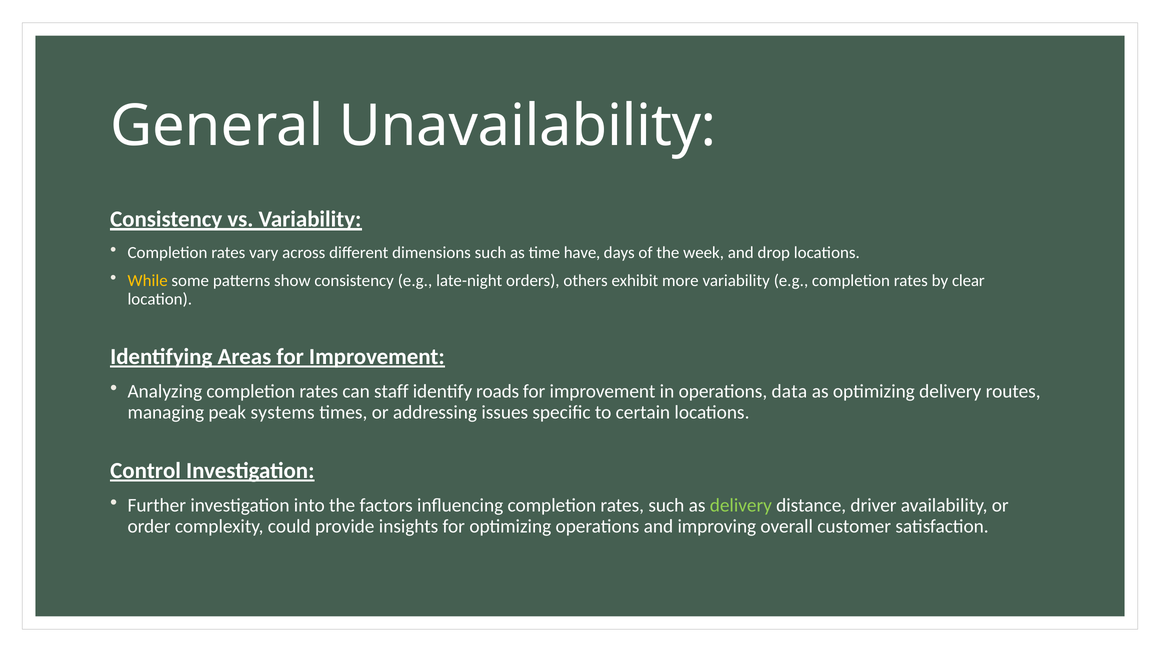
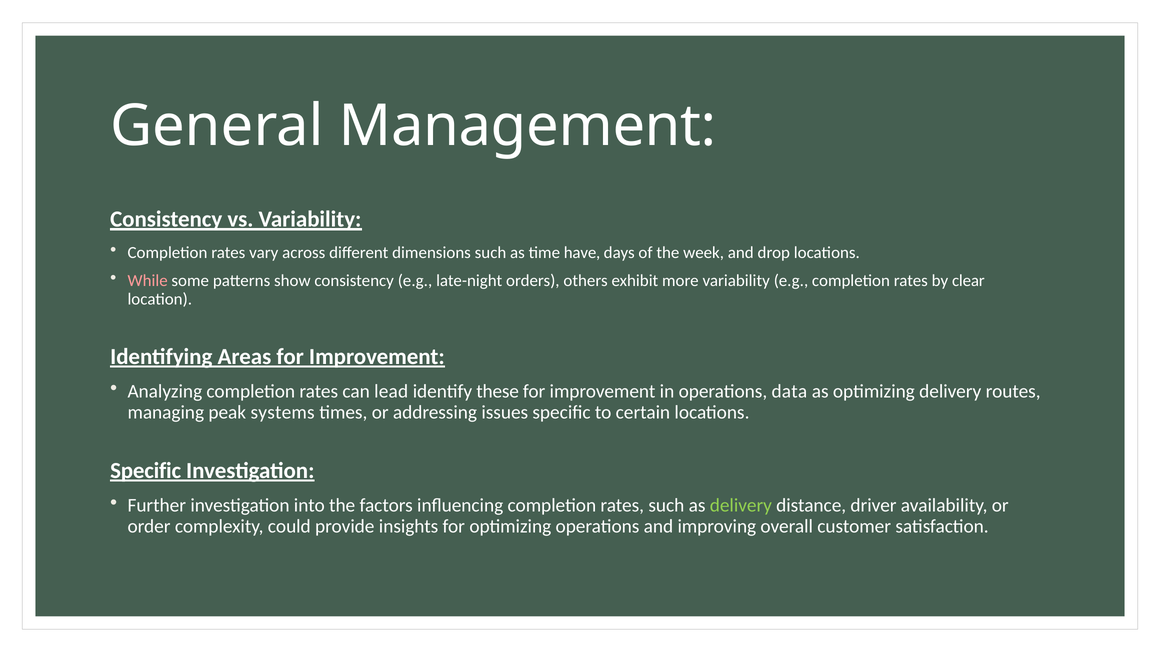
Unavailability: Unavailability -> Management
While colour: yellow -> pink
staff: staff -> lead
roads: roads -> these
Control at (146, 471): Control -> Specific
